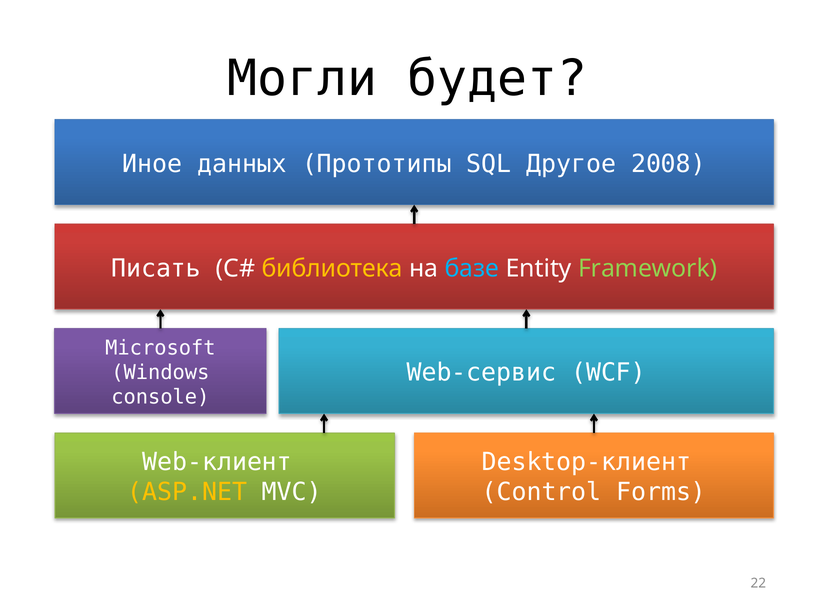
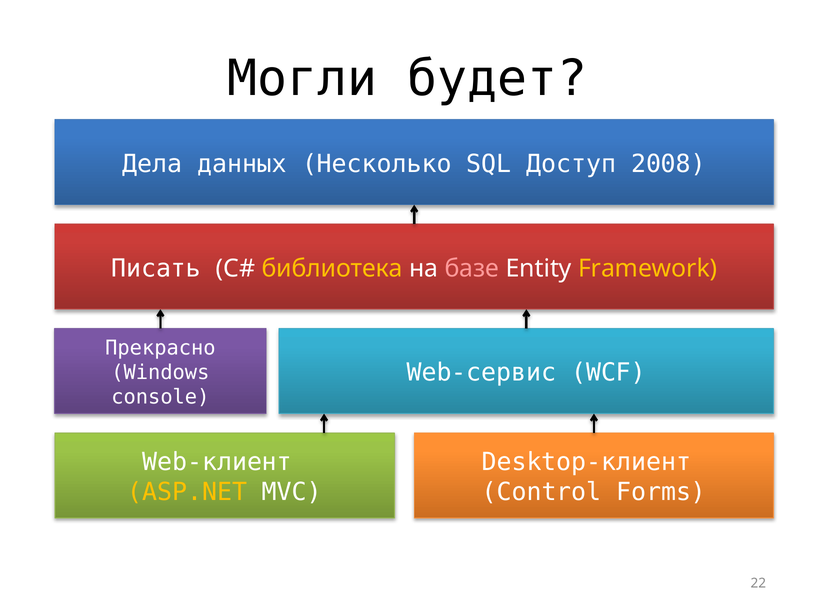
Иное: Иное -> Дела
Прототипы: Прототипы -> Несколько
Другое: Другое -> Доступ
базе colour: light blue -> pink
Framework colour: light green -> yellow
Microsoft: Microsoft -> Прекрасно
